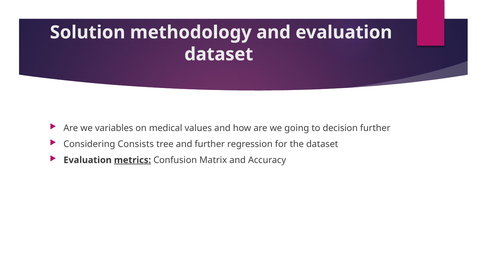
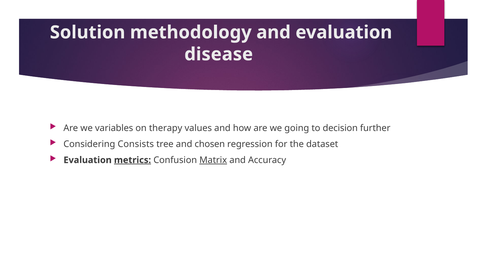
dataset at (219, 54): dataset -> disease
medical: medical -> therapy
and further: further -> chosen
Matrix underline: none -> present
